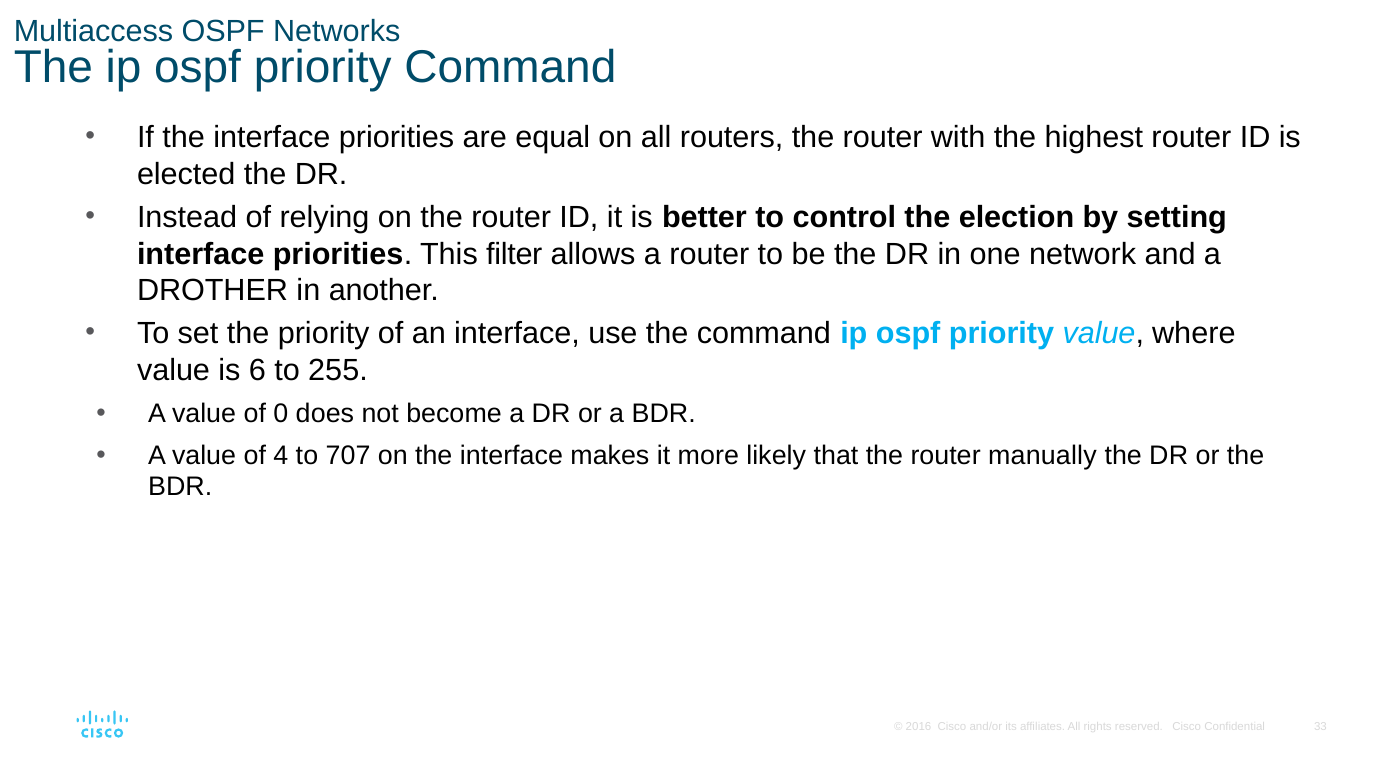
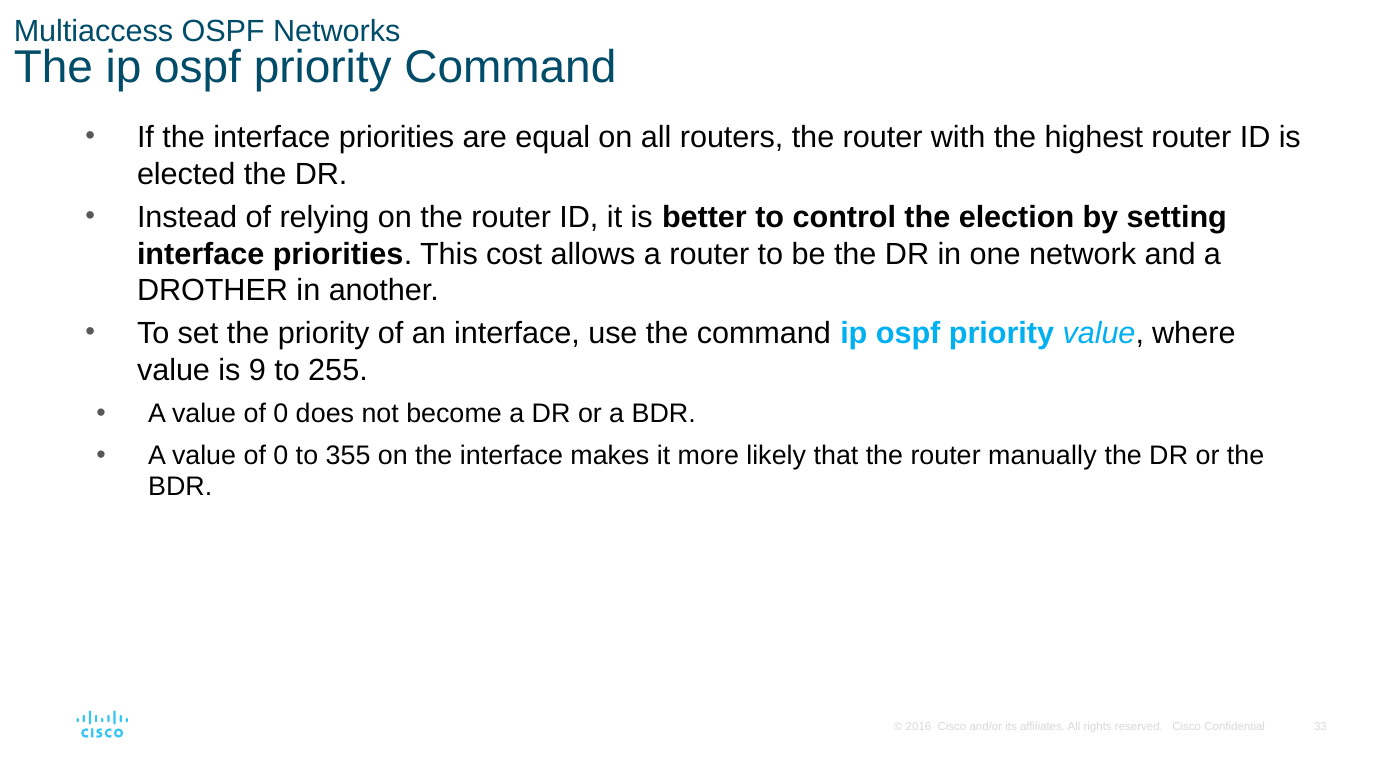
filter: filter -> cost
6: 6 -> 9
4 at (281, 456): 4 -> 0
707: 707 -> 355
